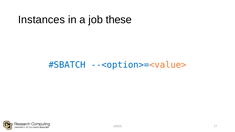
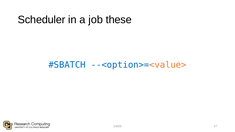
Instances: Instances -> Scheduler
